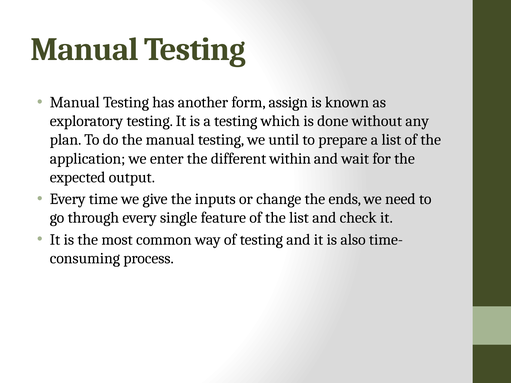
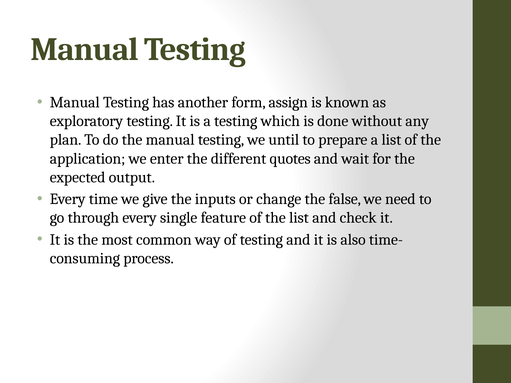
within: within -> quotes
ends: ends -> false
